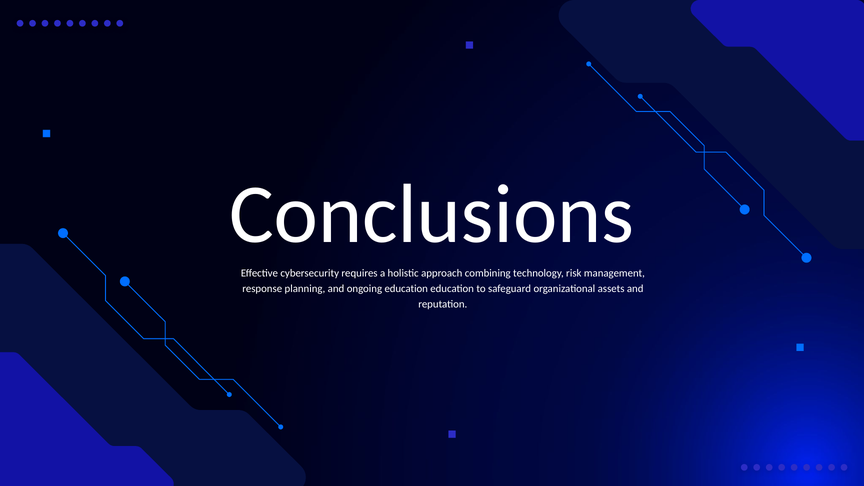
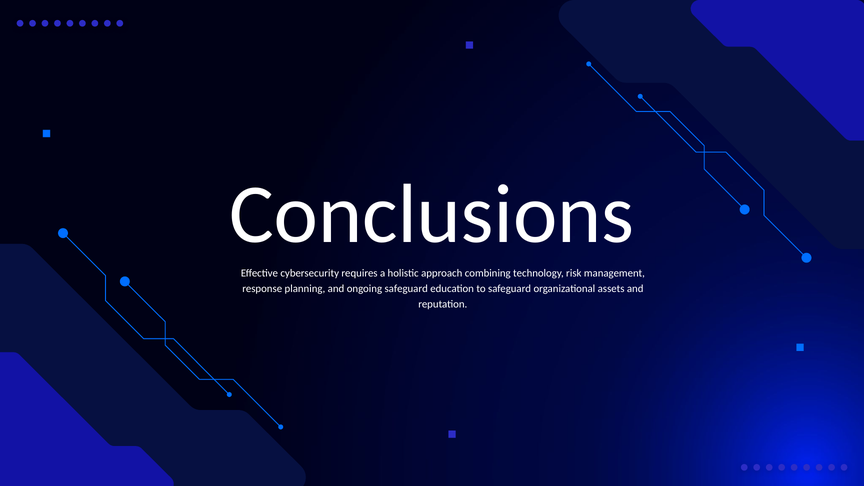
ongoing education: education -> safeguard
